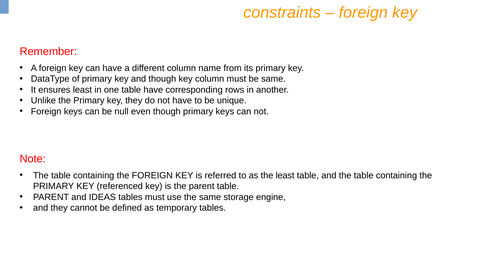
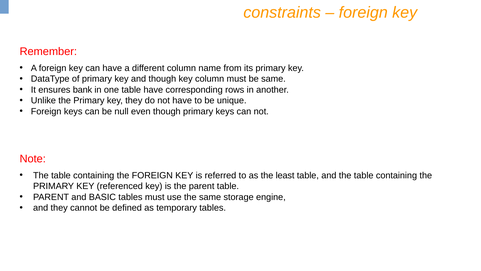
ensures least: least -> bank
IDEAS: IDEAS -> BASIC
